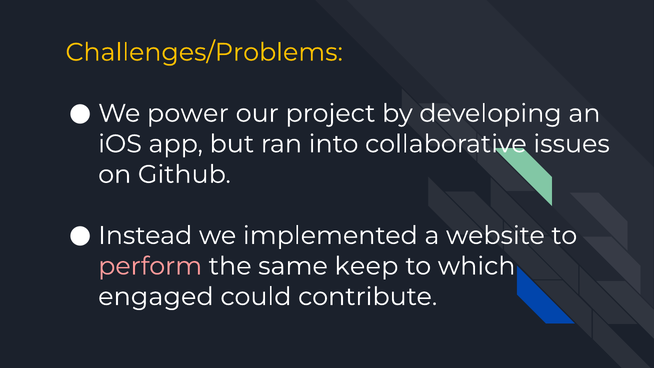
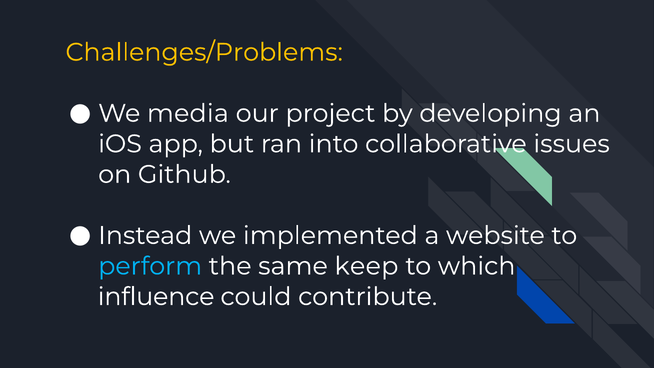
power: power -> media
perform colour: pink -> light blue
engaged: engaged -> influence
